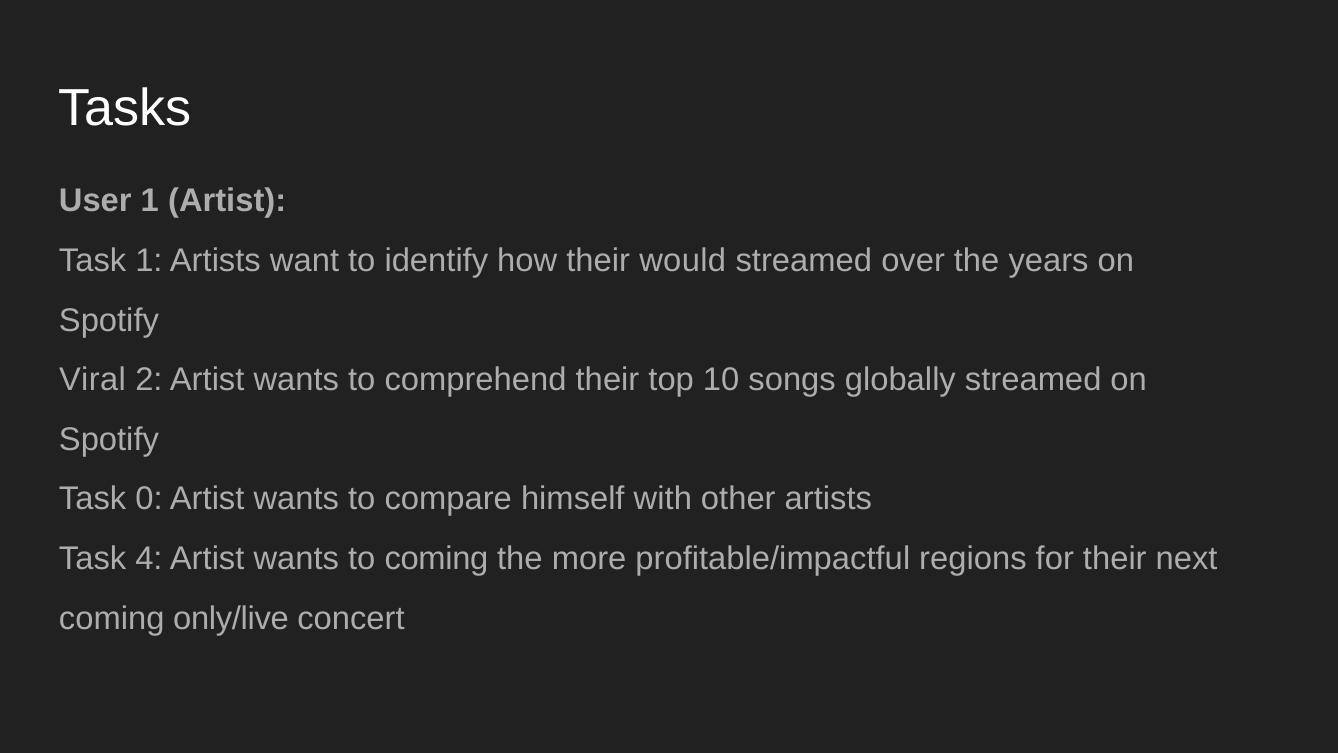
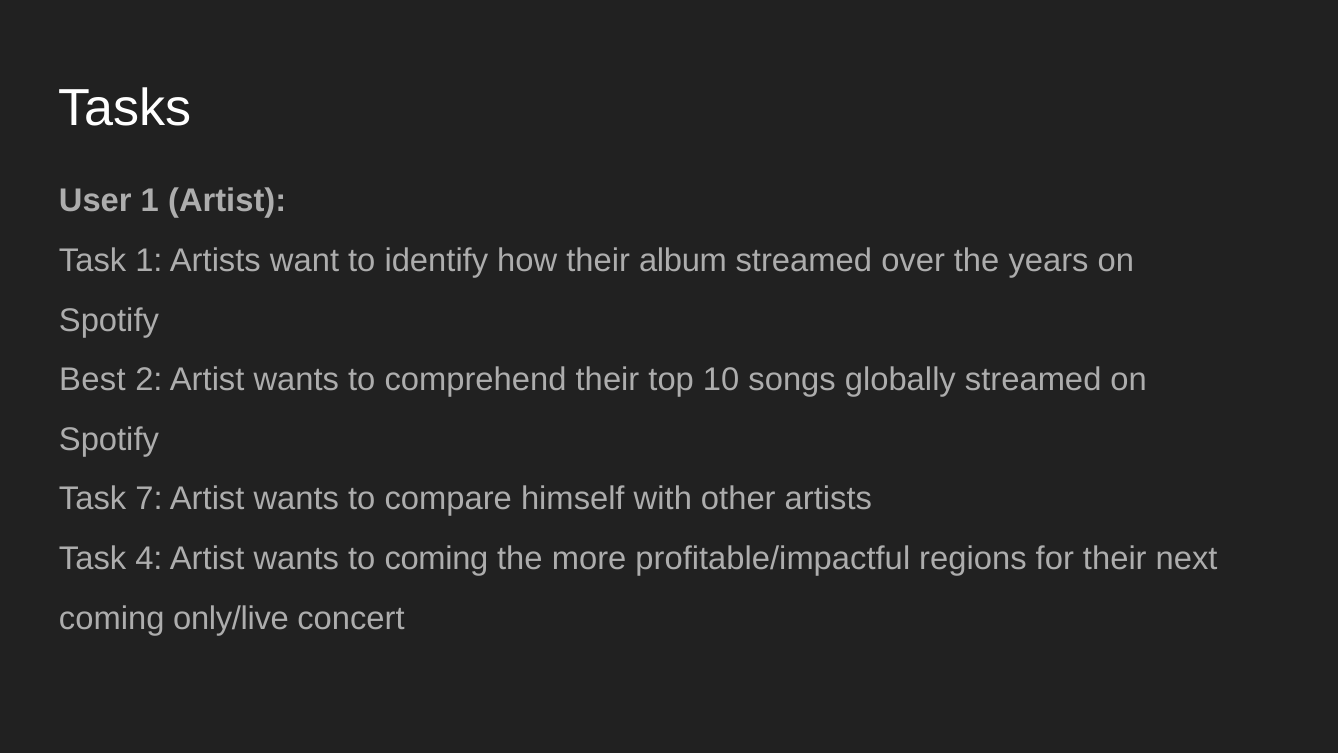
would: would -> album
Viral: Viral -> Best
0: 0 -> 7
